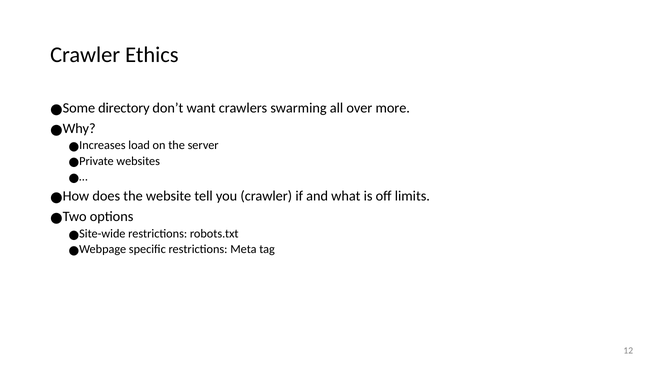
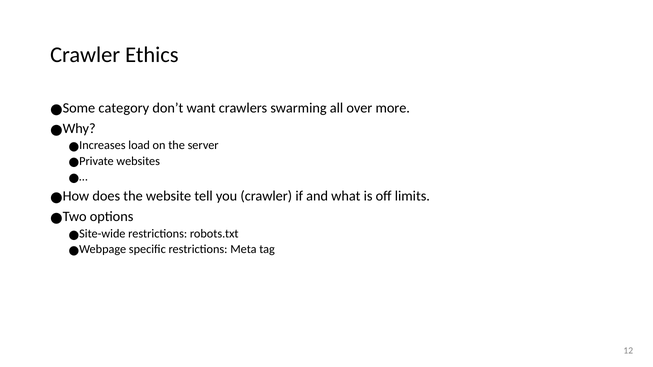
directory: directory -> category
